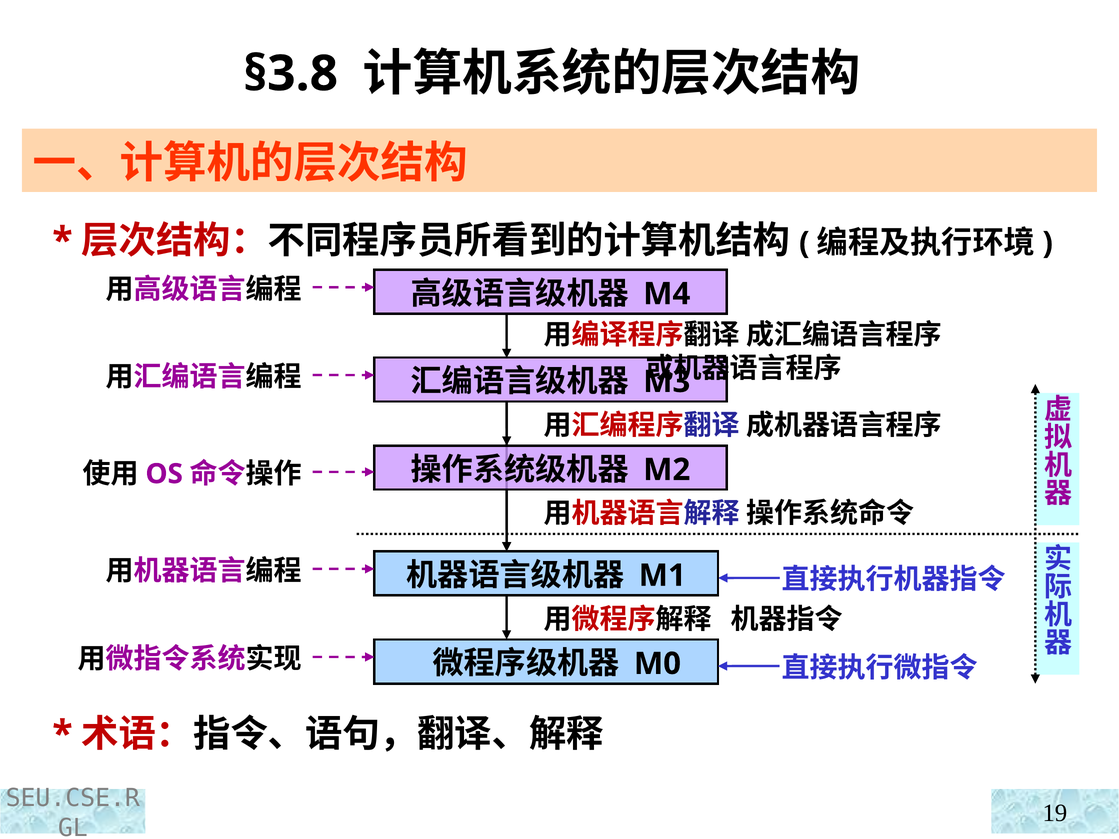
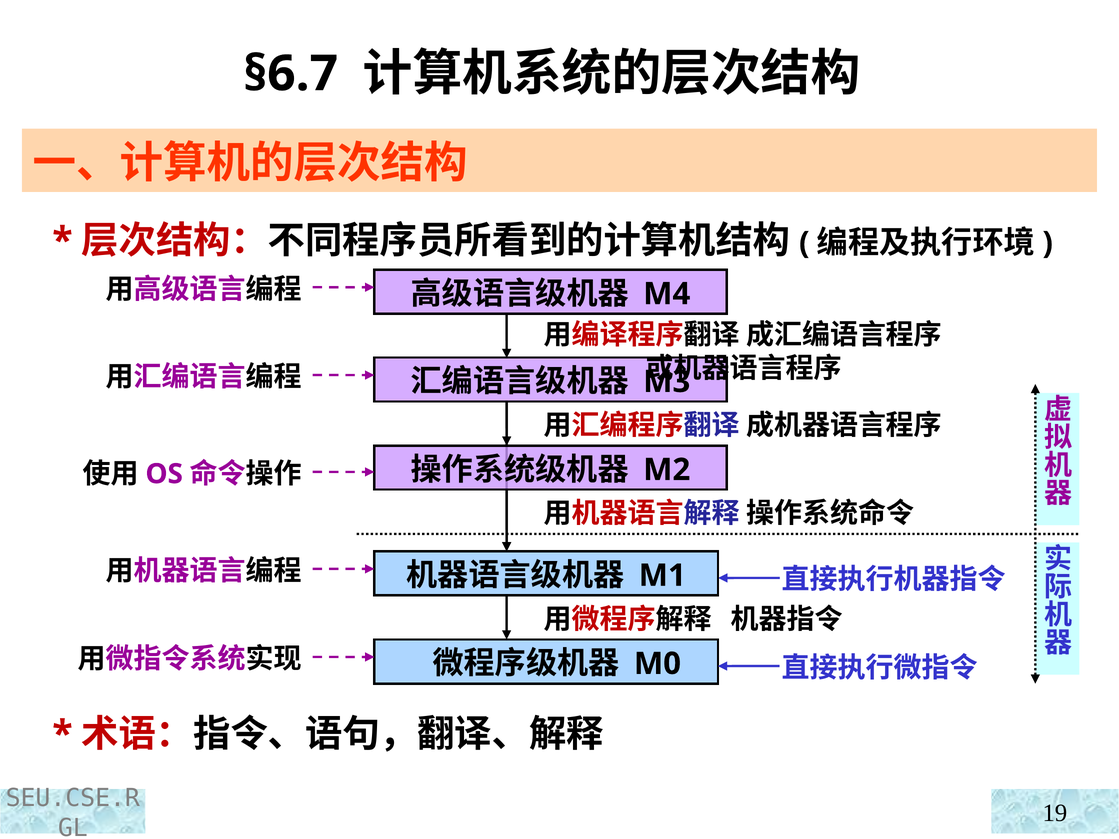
§3.8: §3.8 -> §6.7
